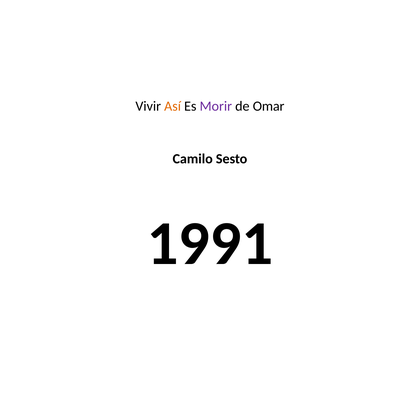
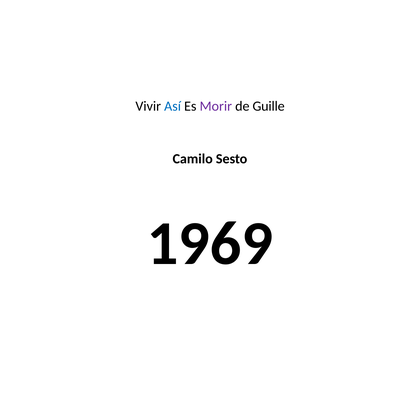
Así colour: orange -> blue
Omar: Omar -> Guille
1991: 1991 -> 1969
